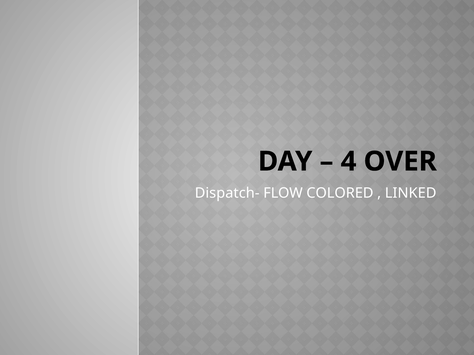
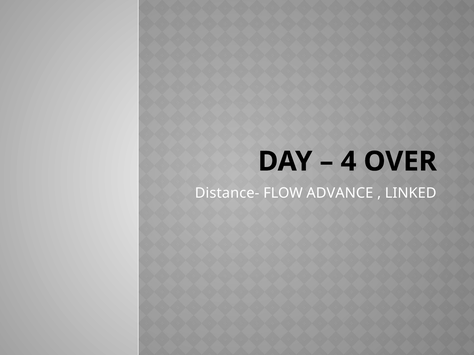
Dispatch-: Dispatch- -> Distance-
COLORED: COLORED -> ADVANCE
